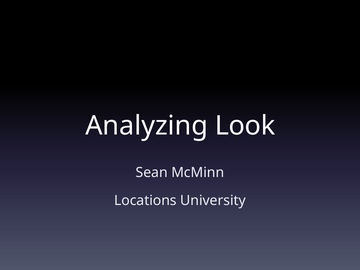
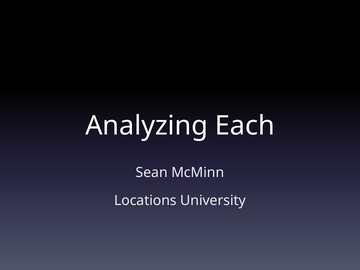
Look: Look -> Each
